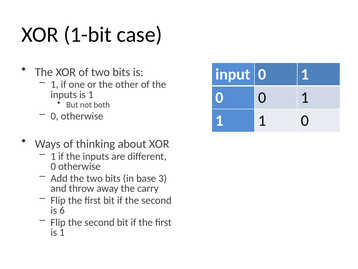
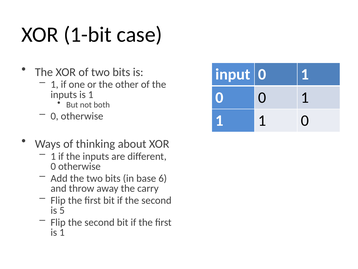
3: 3 -> 6
6: 6 -> 5
